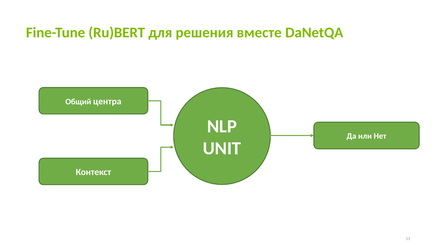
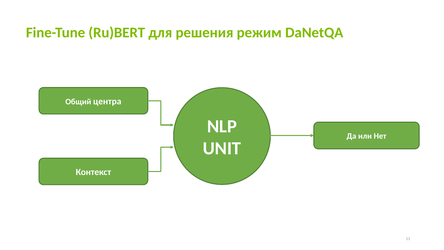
вместе: вместе -> режим
